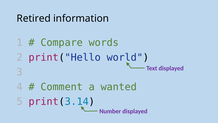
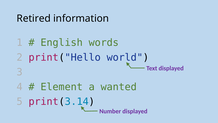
Compare: Compare -> English
Comment: Comment -> Element
